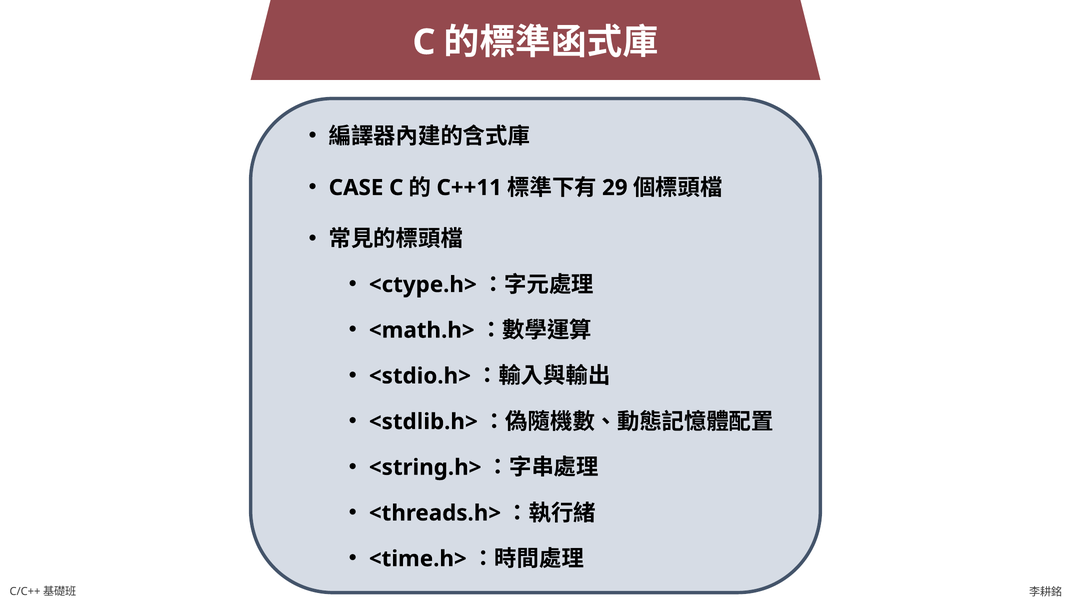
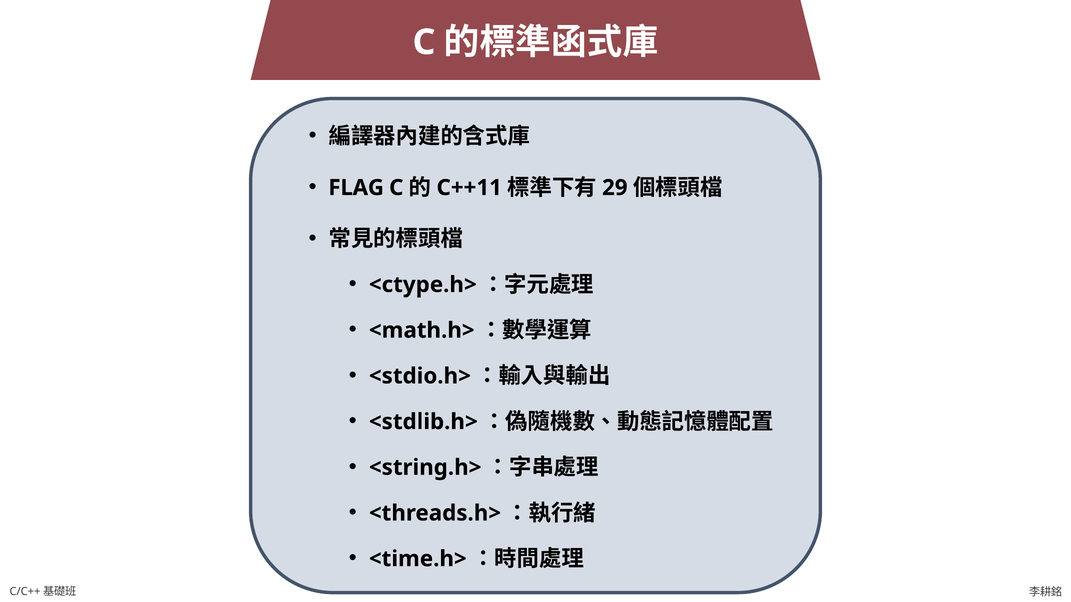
CASE: CASE -> FLAG
